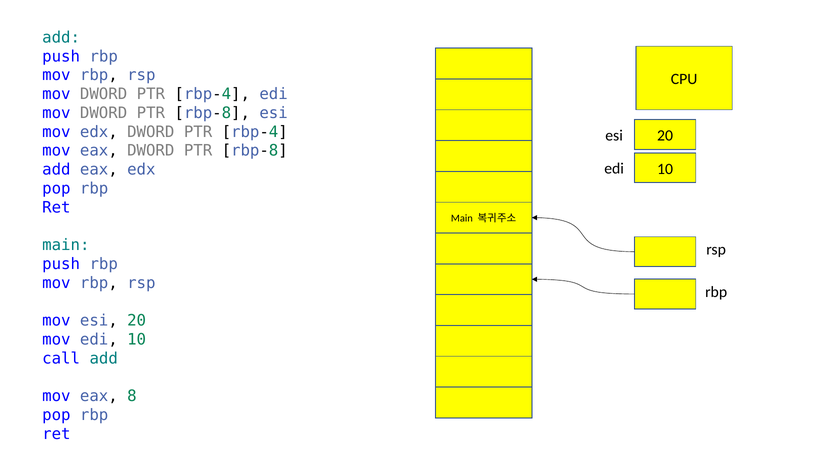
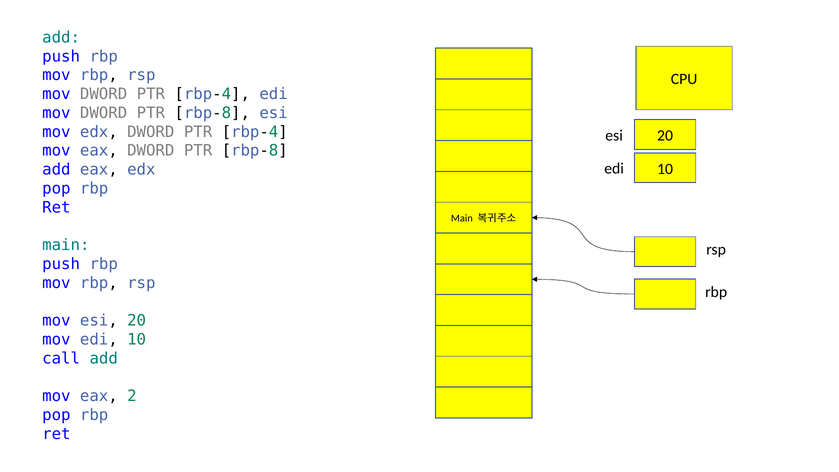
8: 8 -> 2
